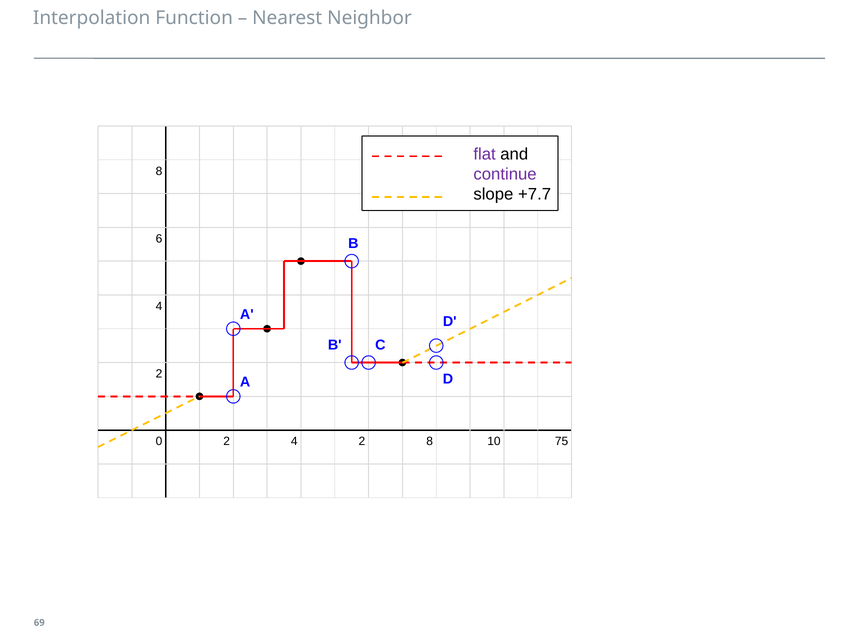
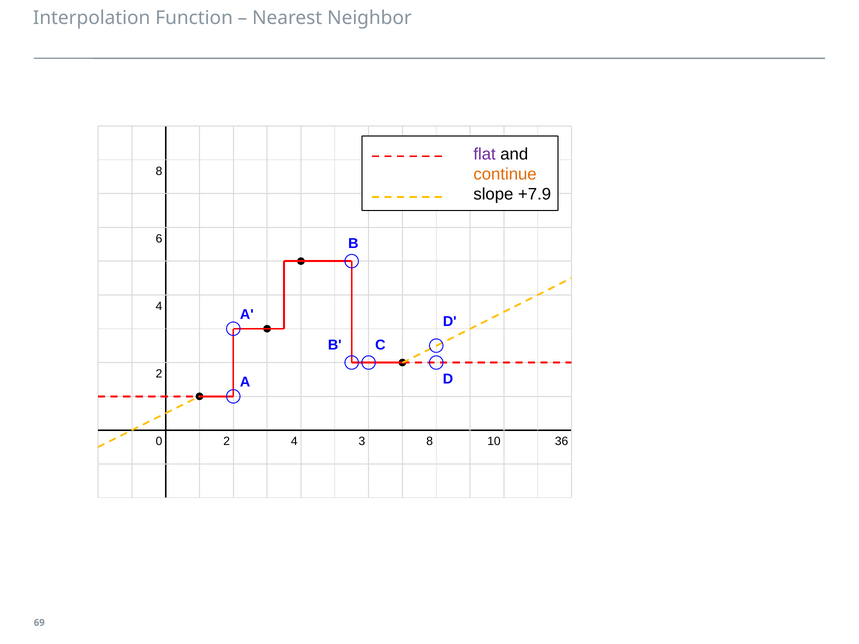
continue colour: purple -> orange
+7.7: +7.7 -> +7.9
4 2: 2 -> 3
75: 75 -> 36
